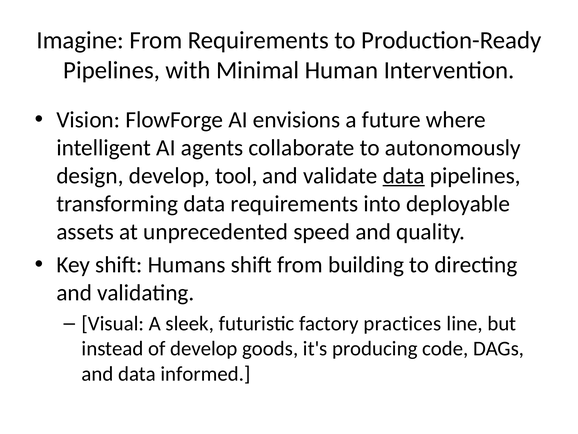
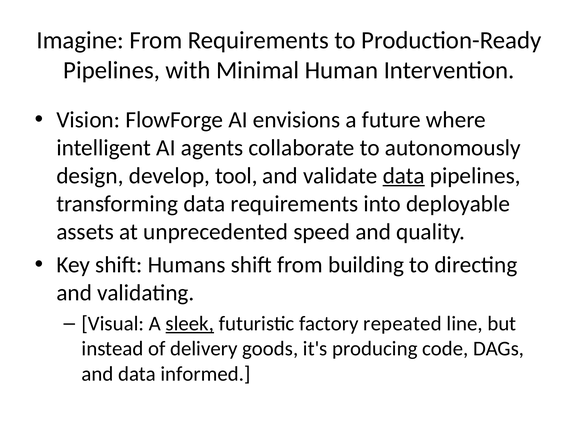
sleek underline: none -> present
practices: practices -> repeated
of develop: develop -> delivery
